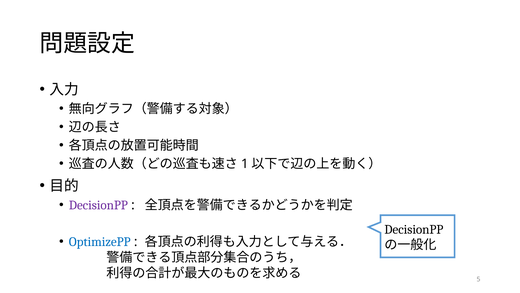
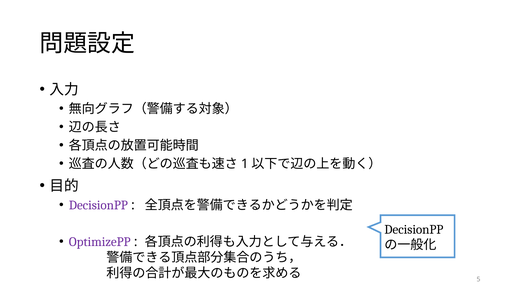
OptimizePP colour: blue -> purple
